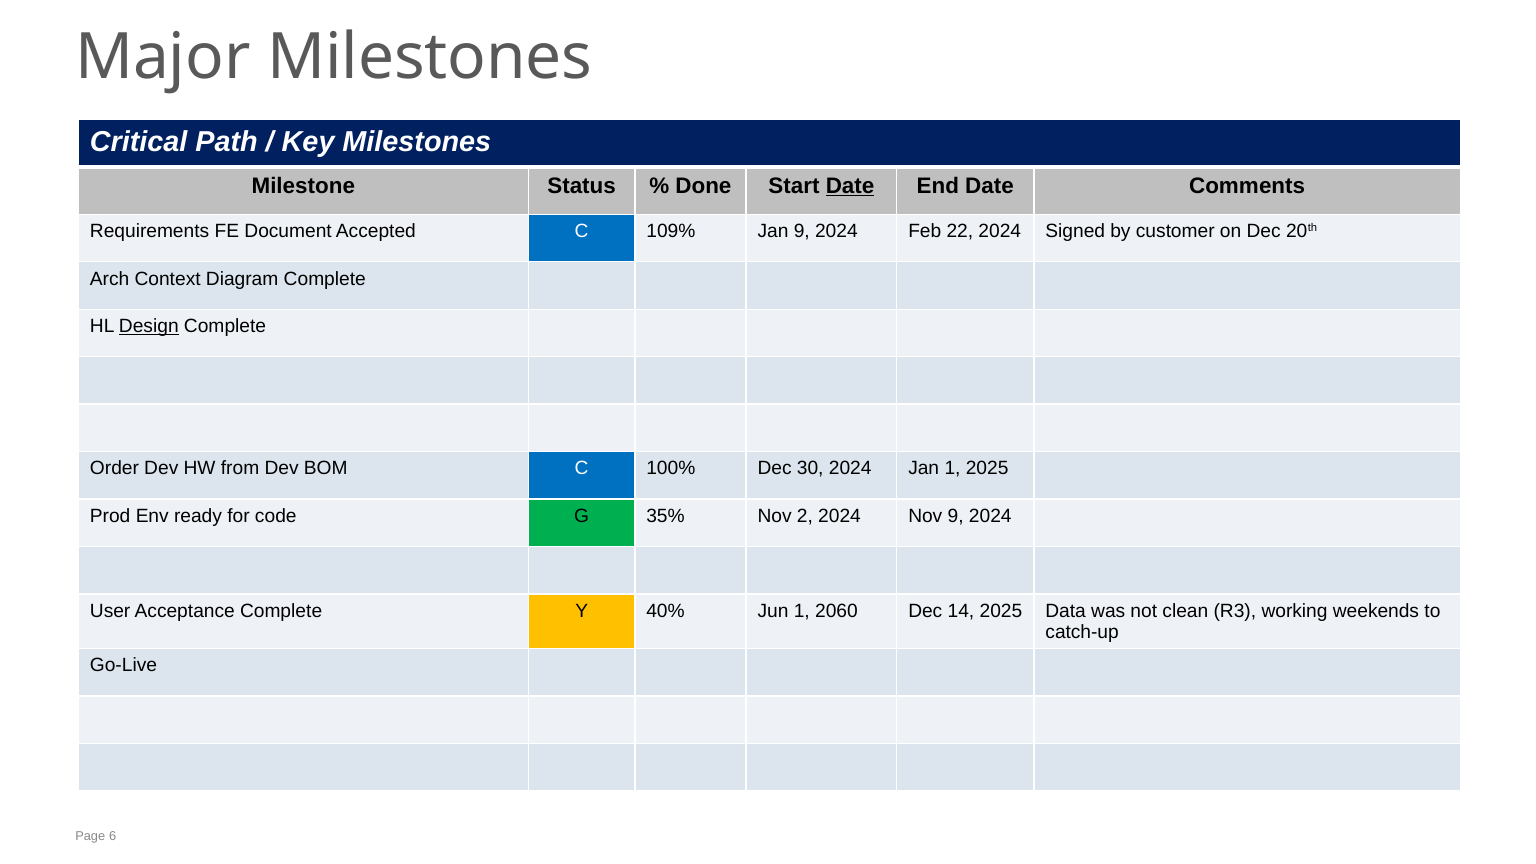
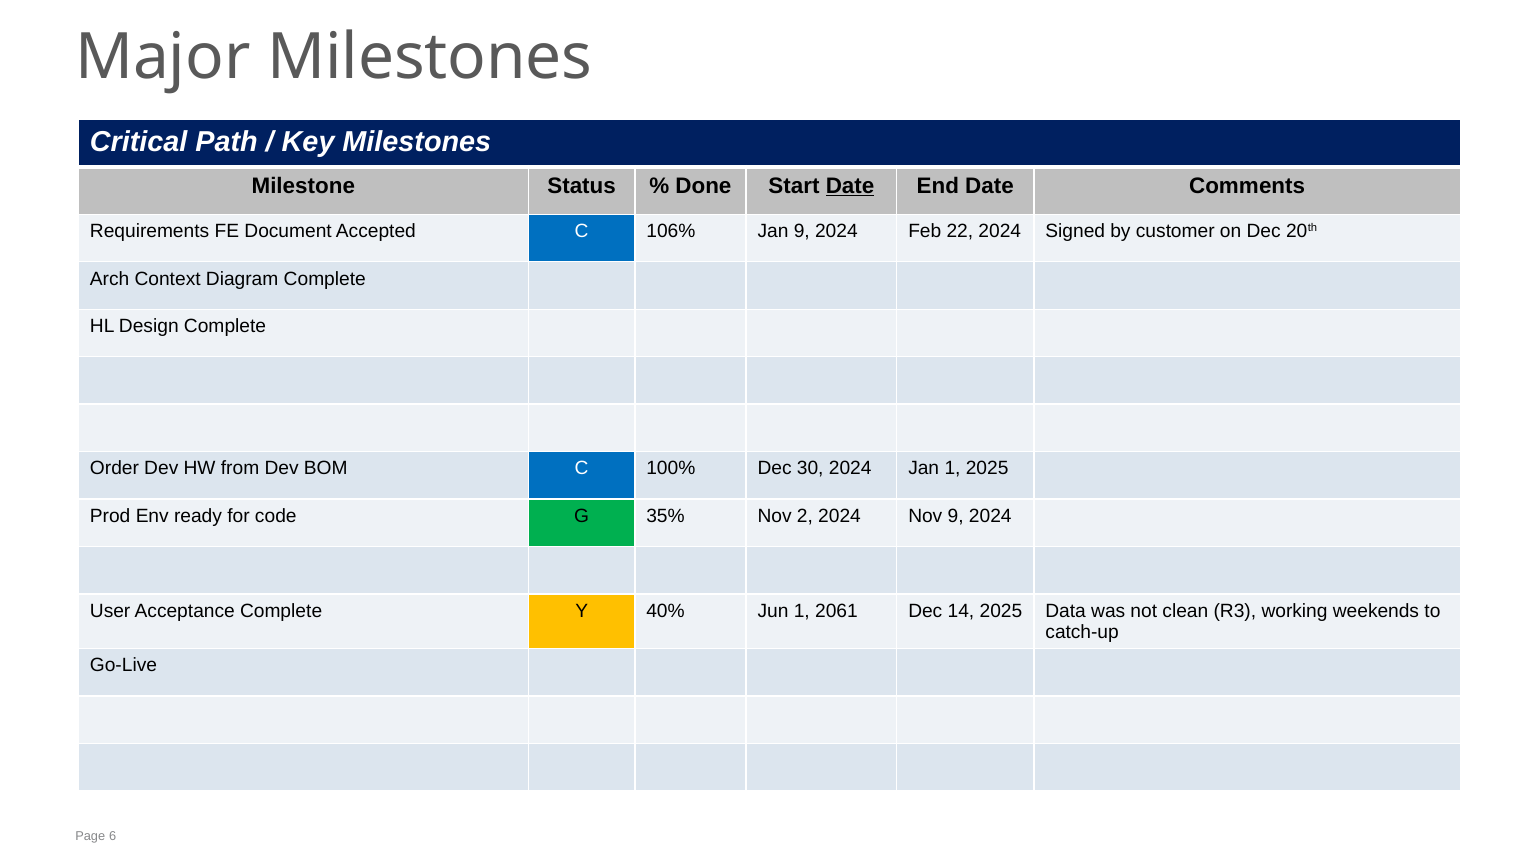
109%: 109% -> 106%
Design underline: present -> none
2060: 2060 -> 2061
